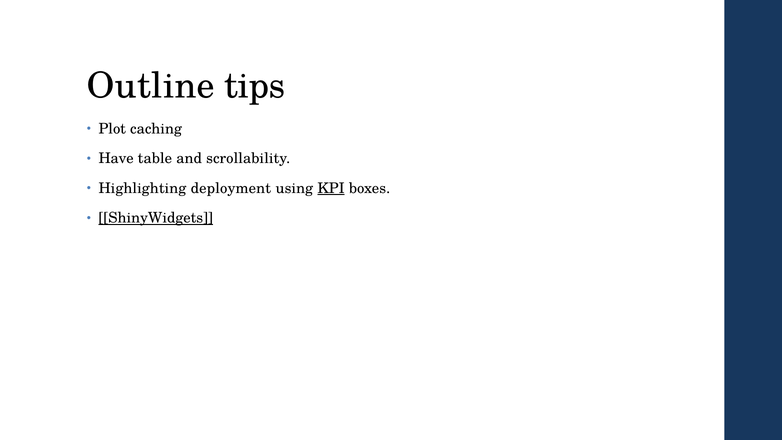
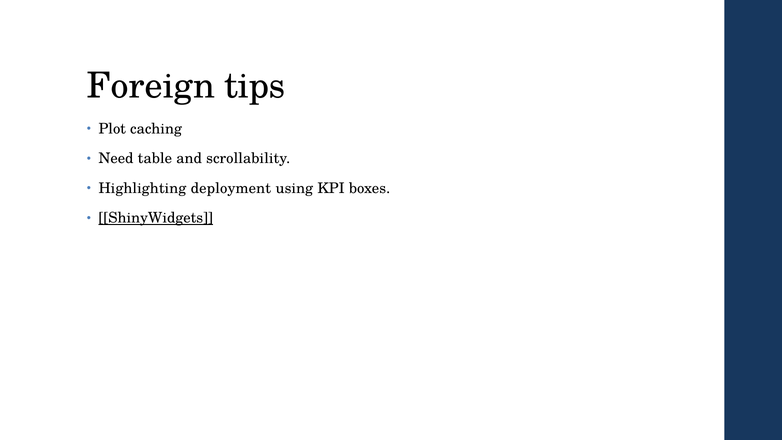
Outline: Outline -> Foreign
Have: Have -> Need
KPI underline: present -> none
